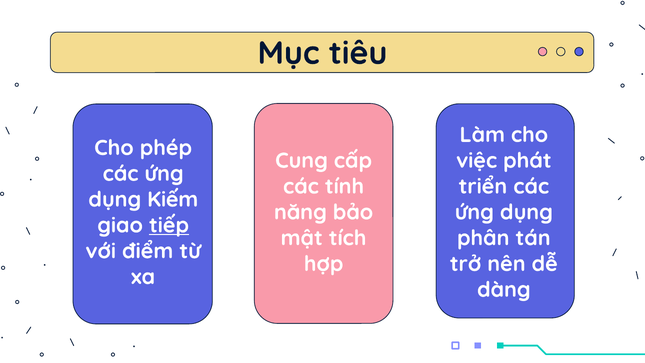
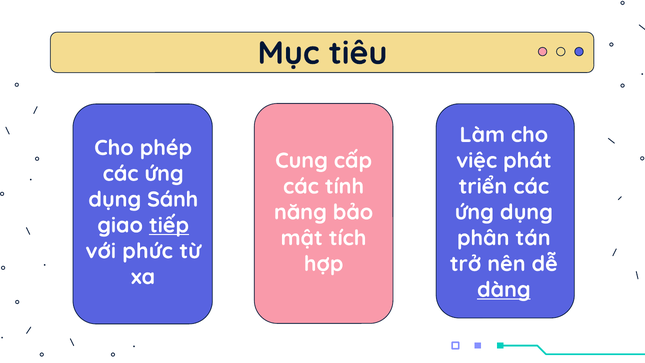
Kiếm: Kiếm -> Sánh
điểm: điểm -> phức
dàng underline: none -> present
